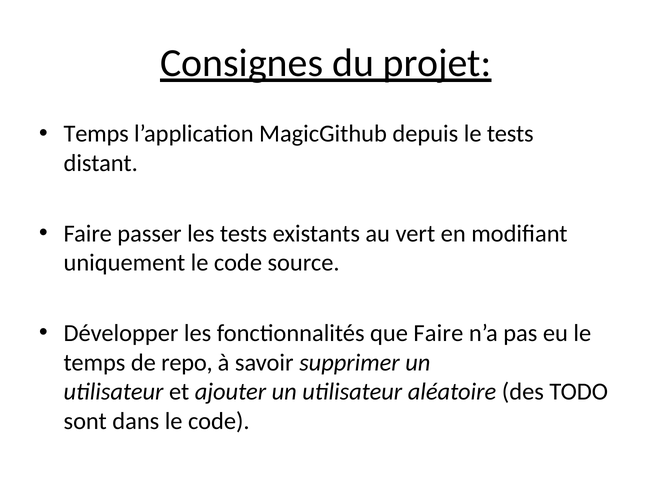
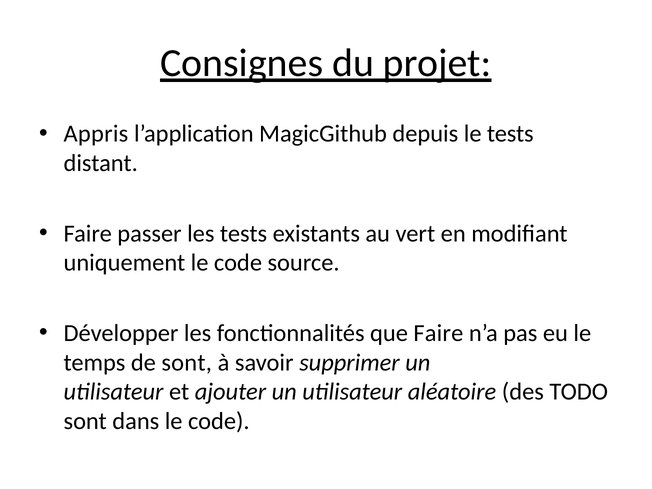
Temps at (96, 134): Temps -> Appris
de repo: repo -> sont
